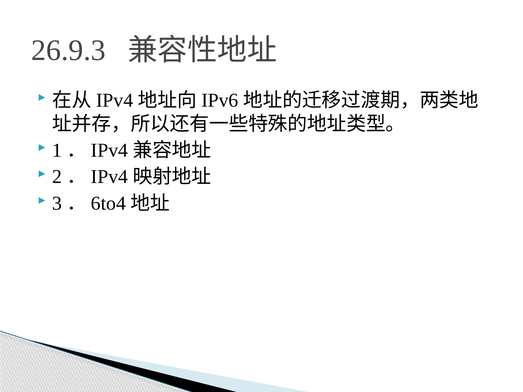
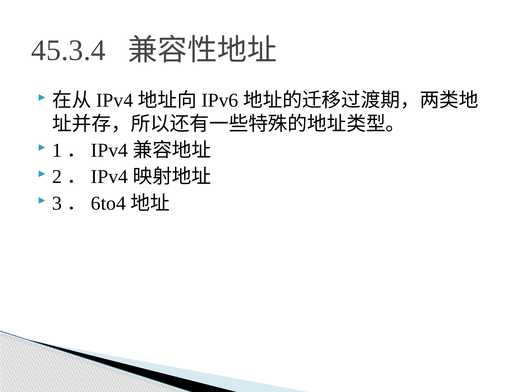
26.9.3: 26.9.3 -> 45.3.4
